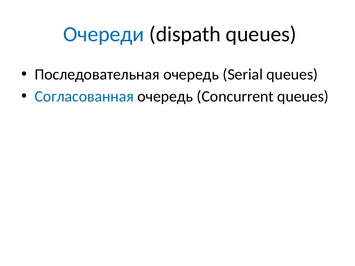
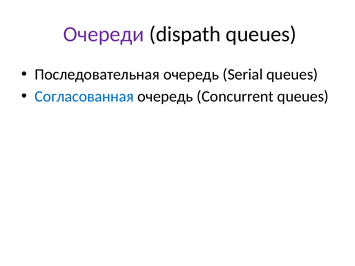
Очереди colour: blue -> purple
